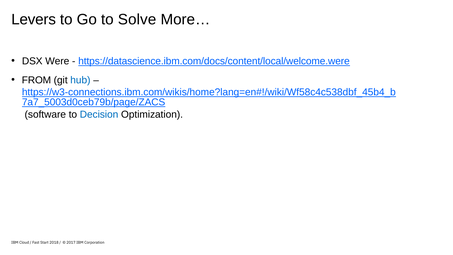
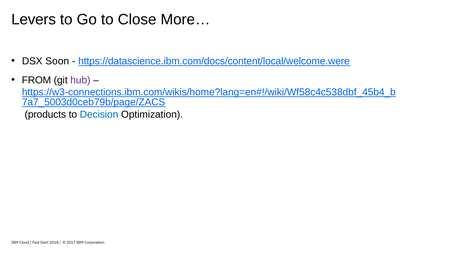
Solve: Solve -> Close
Were: Were -> Soon
hub colour: blue -> purple
software: software -> products
